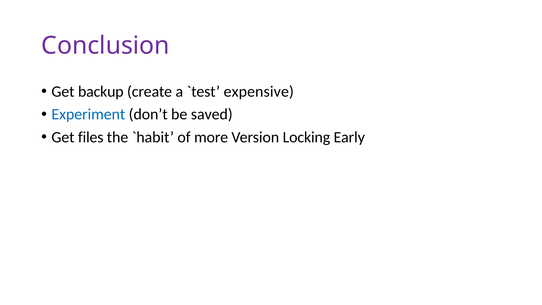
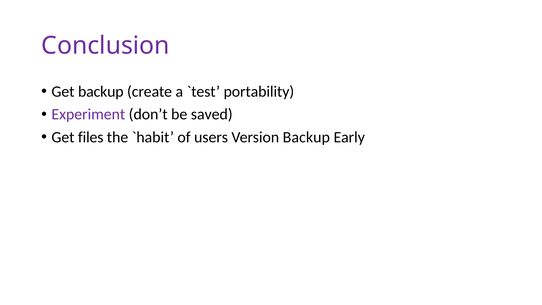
expensive: expensive -> portability
Experiment colour: blue -> purple
more: more -> users
Version Locking: Locking -> Backup
